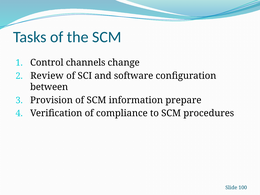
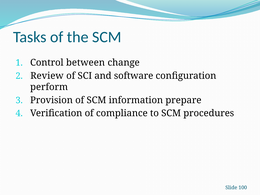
channels: channels -> between
between: between -> perform
